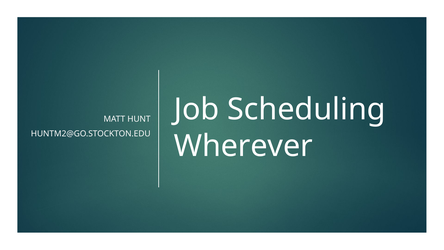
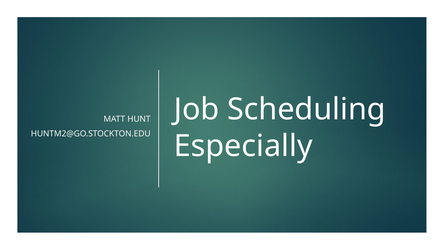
Wherever: Wherever -> Especially
